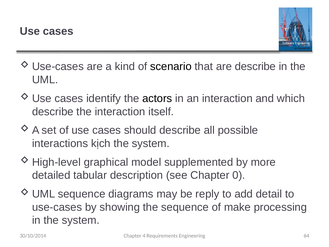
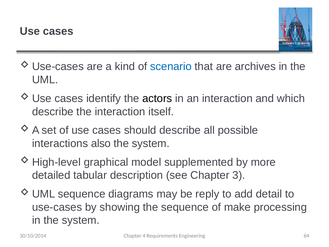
scenario colour: black -> blue
are describe: describe -> archives
kịch: kịch -> also
0: 0 -> 3
